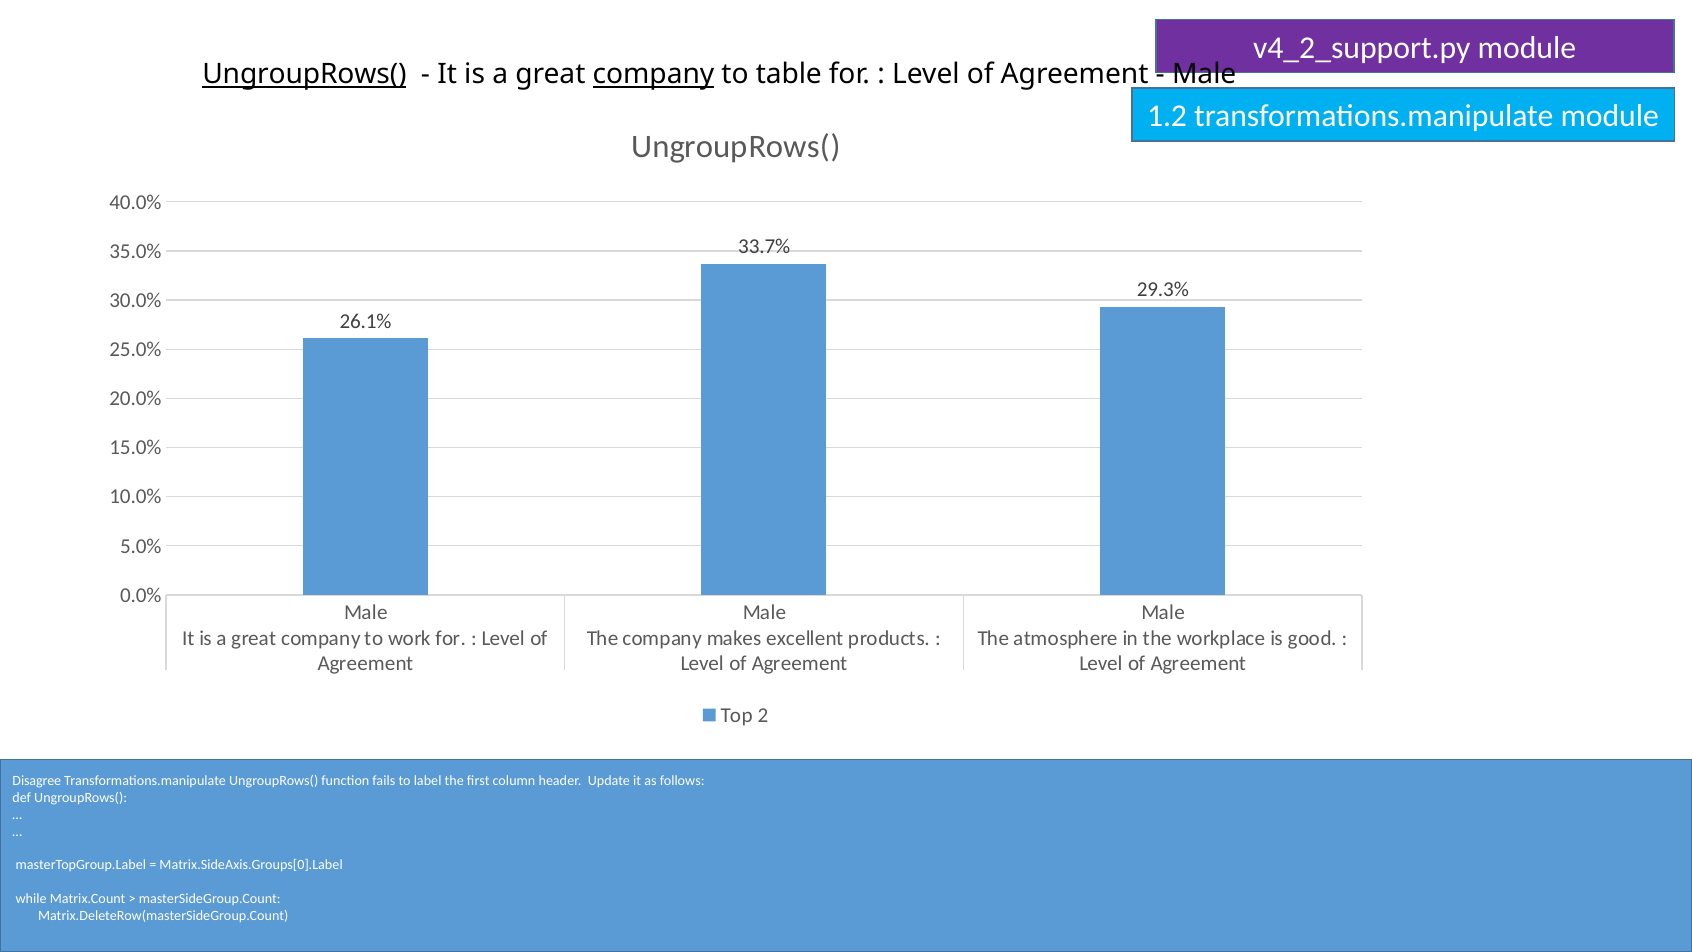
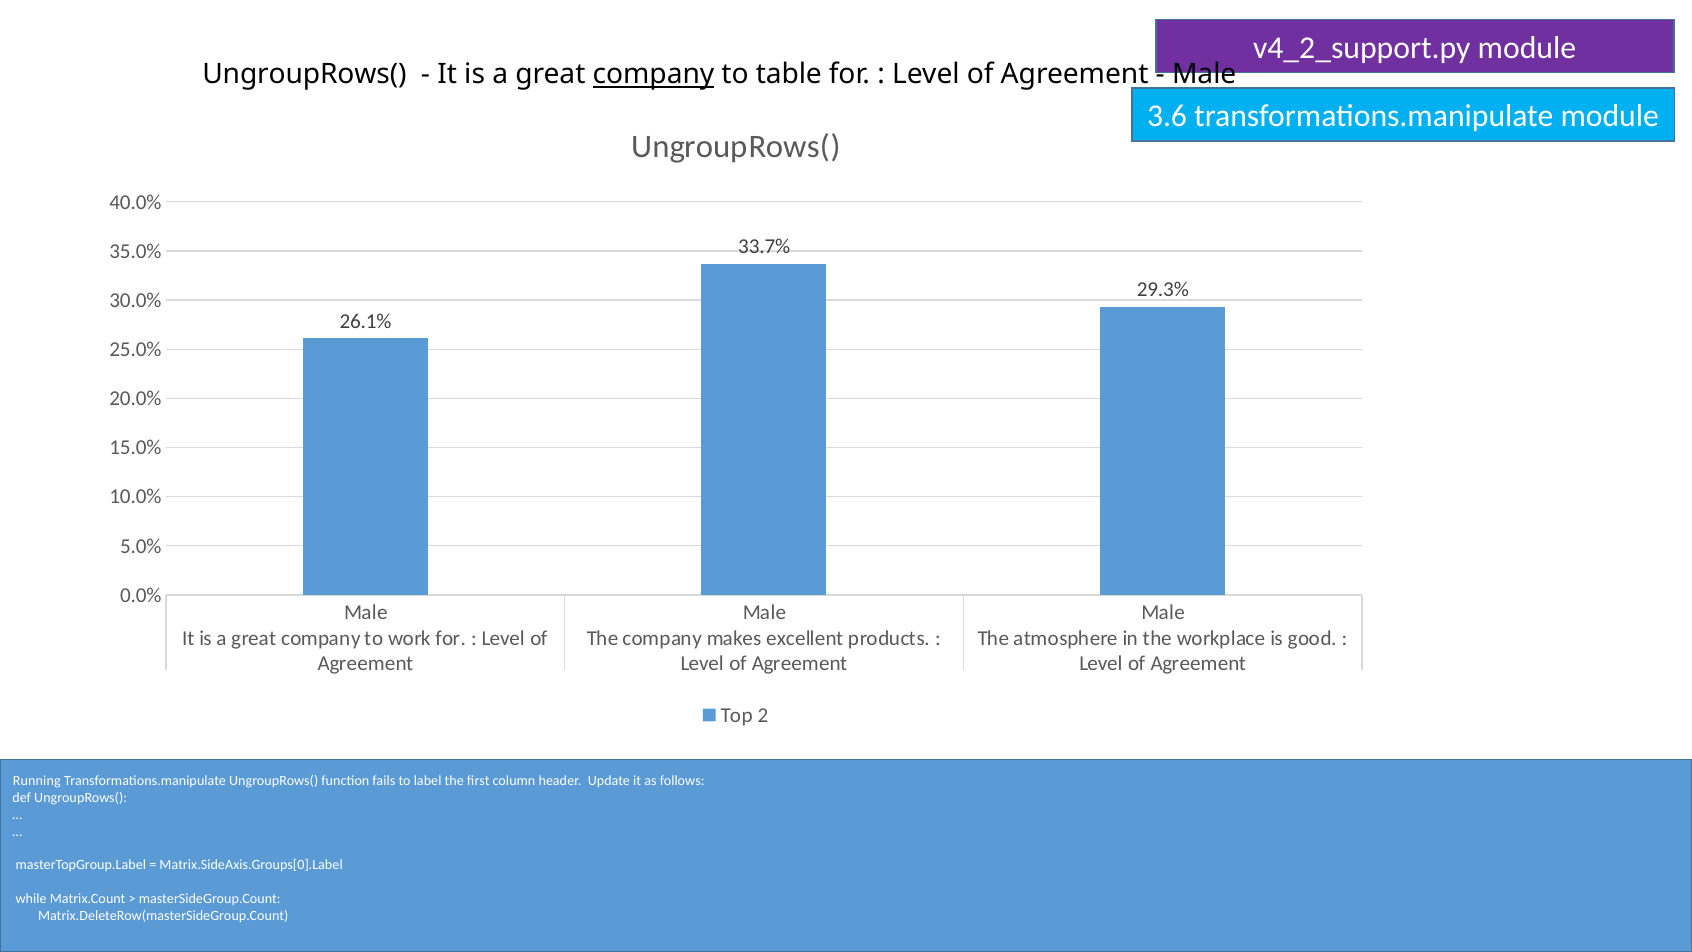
UngroupRows( at (304, 75) underline: present -> none
1.2: 1.2 -> 3.6
Disagree: Disagree -> Running
